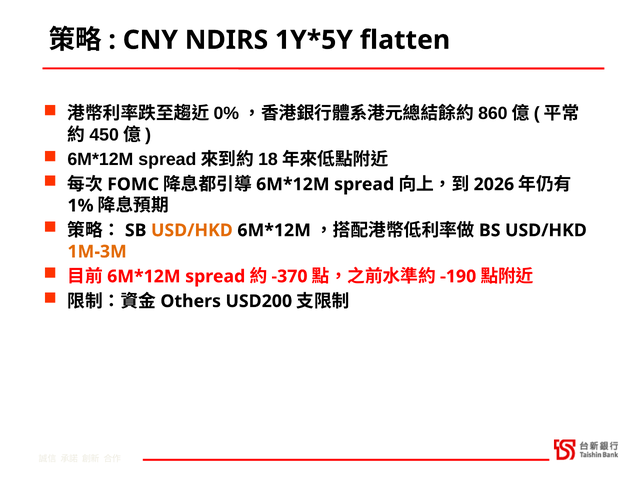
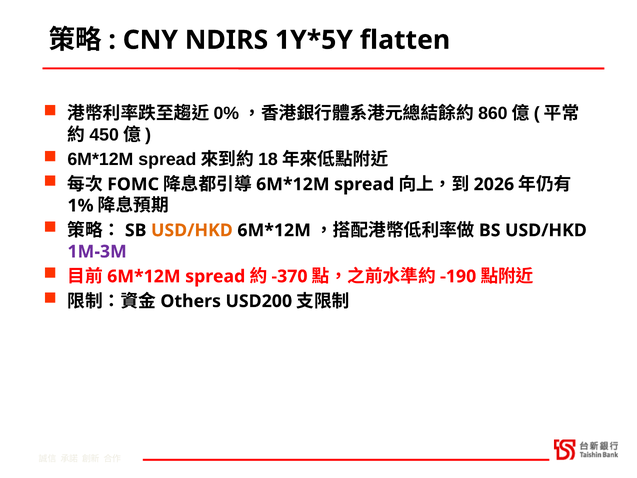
1M-3M colour: orange -> purple
